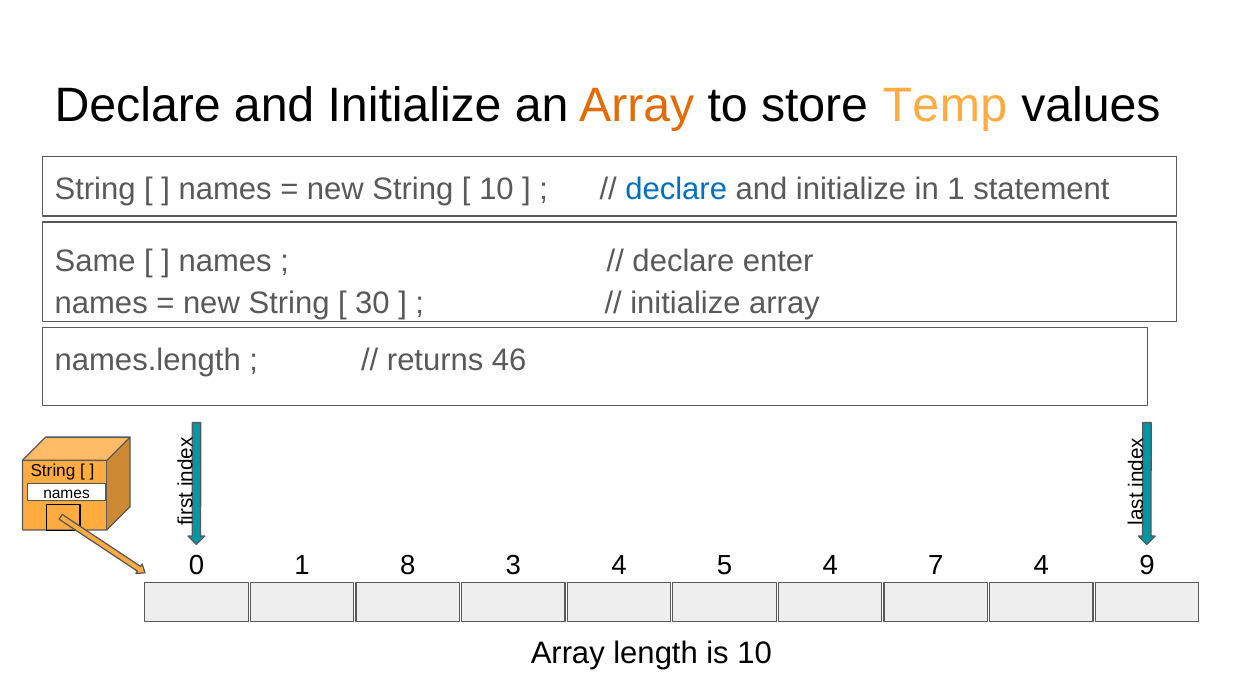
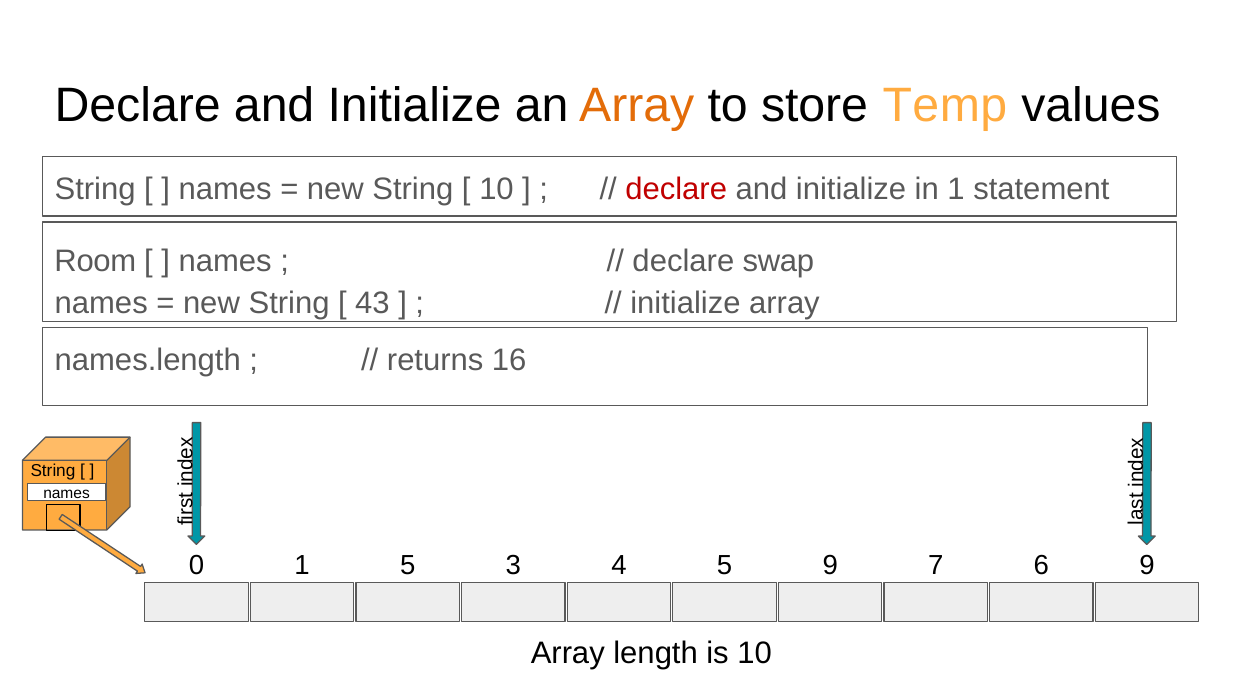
declare at (676, 190) colour: blue -> red
Same: Same -> Room
enter: enter -> swap
30: 30 -> 43
46: 46 -> 16
1 8: 8 -> 5
5 4: 4 -> 9
7 4: 4 -> 6
